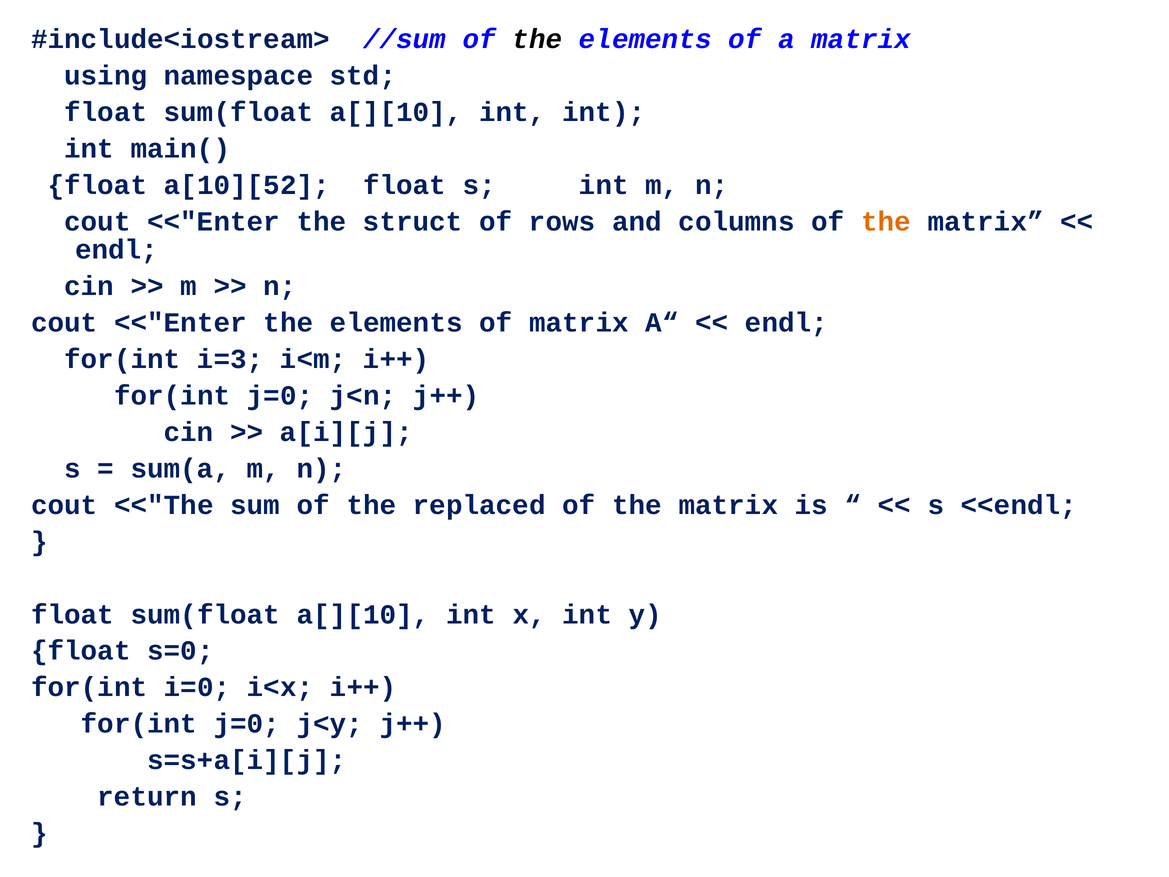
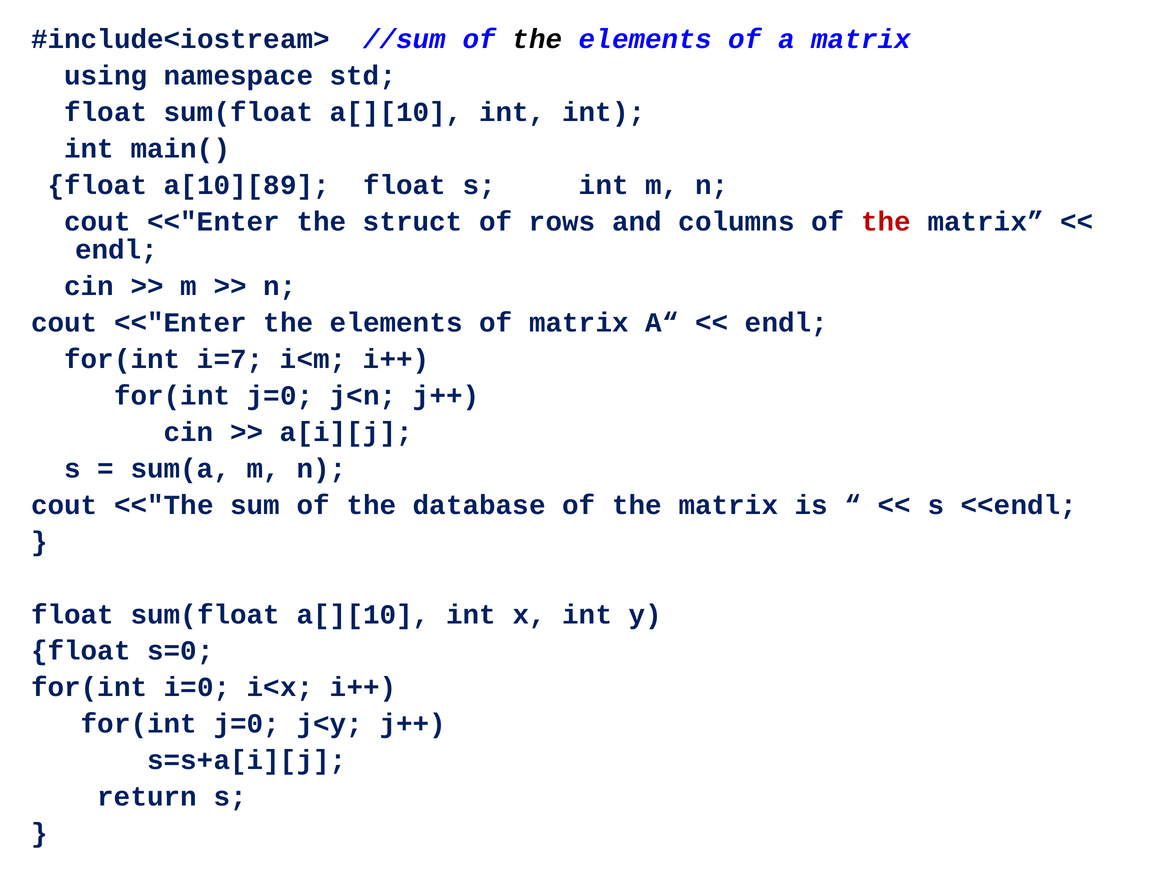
a[10][52: a[10][52 -> a[10][89
the at (886, 221) colour: orange -> red
i=3: i=3 -> i=7
replaced: replaced -> database
